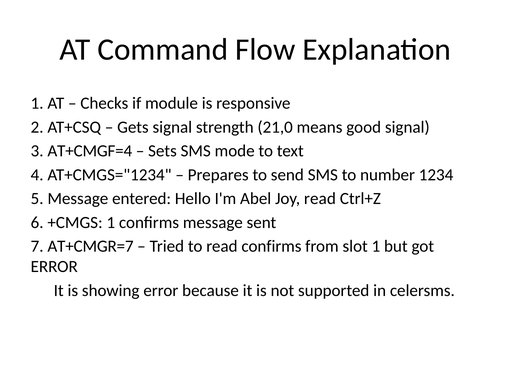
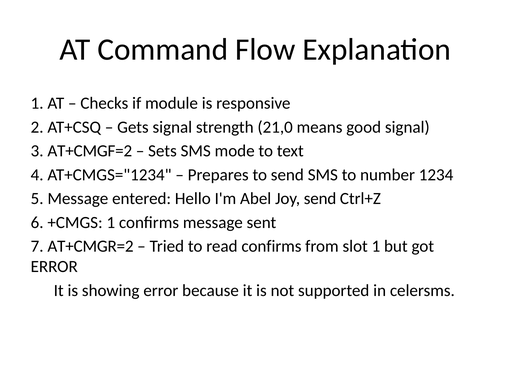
AT+CMGF=4: AT+CMGF=4 -> AT+CMGF=2
Joy read: read -> send
AT+CMGR=7: AT+CMGR=7 -> AT+CMGR=2
